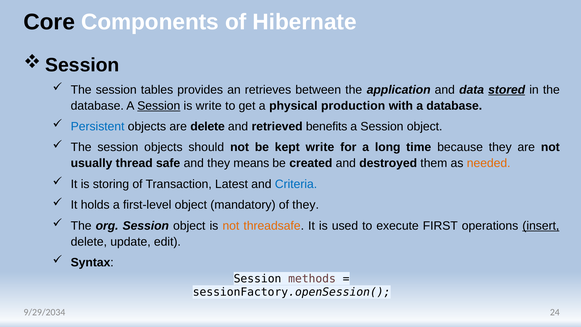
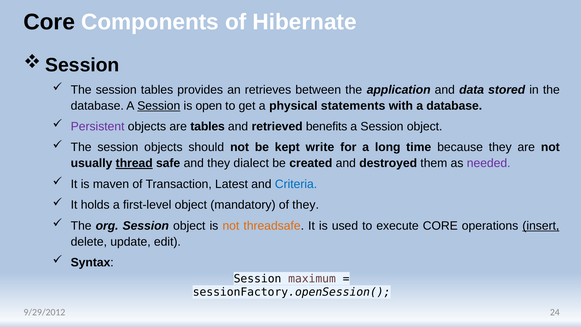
stored underline: present -> none
is write: write -> open
production: production -> statements
Persistent colour: blue -> purple
are delete: delete -> tables
thread underline: none -> present
means: means -> dialect
needed colour: orange -> purple
storing: storing -> maven
execute FIRST: FIRST -> CORE
methods: methods -> maximum
9/29/2034: 9/29/2034 -> 9/29/2012
